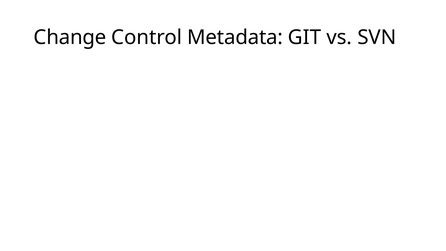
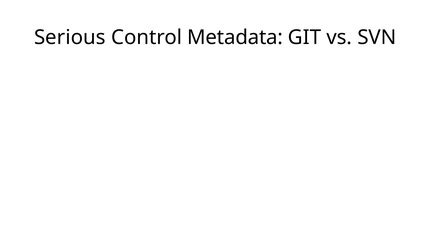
Change: Change -> Serious
